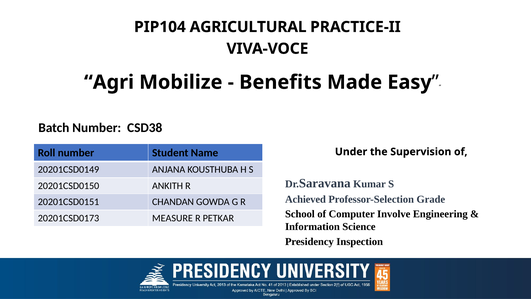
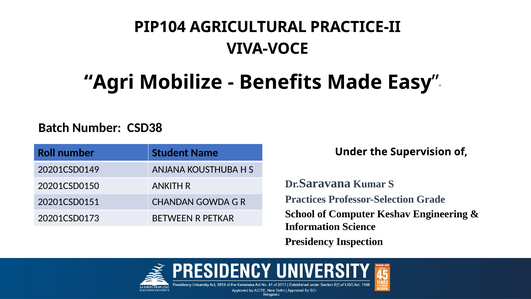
Achieved: Achieved -> Practices
Involve: Involve -> Keshav
MEASURE: MEASURE -> BETWEEN
